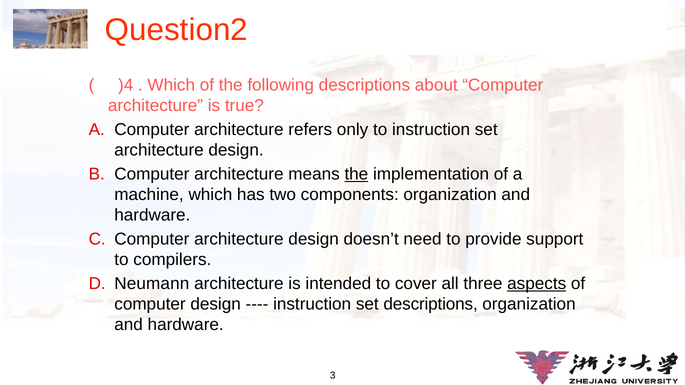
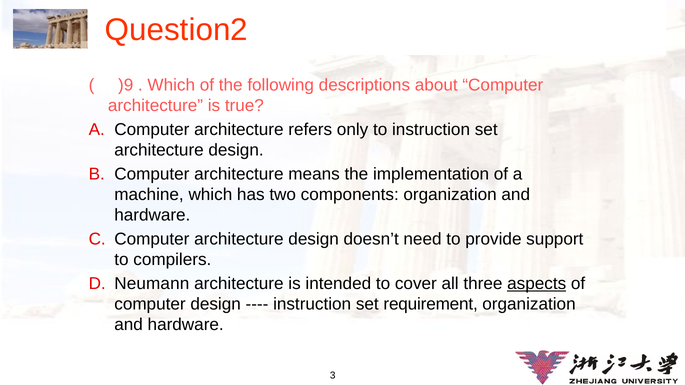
)4: )4 -> )9
the at (356, 174) underline: present -> none
set descriptions: descriptions -> requirement
